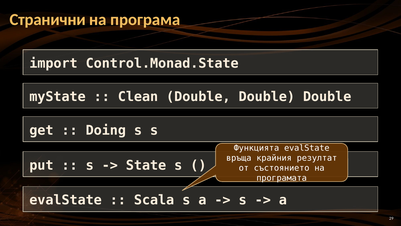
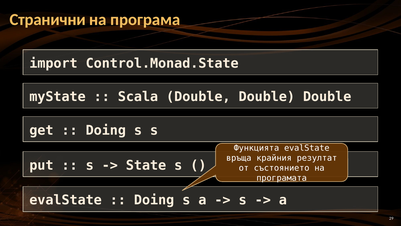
Clean: Clean -> Scala
Scala at (154, 200): Scala -> Doing
